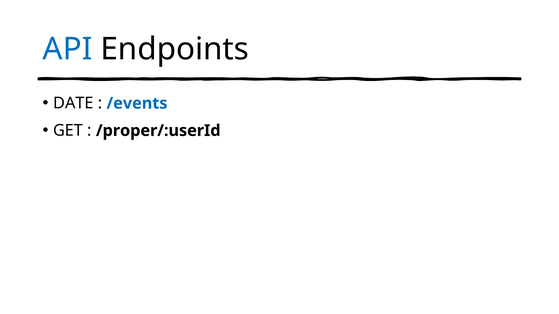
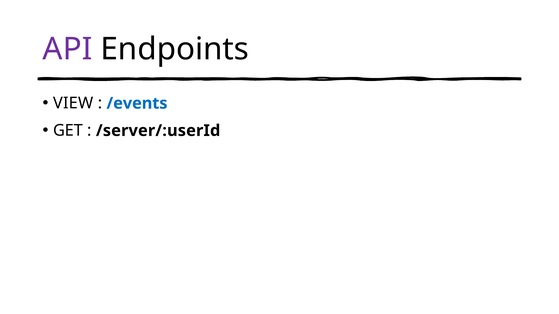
API colour: blue -> purple
DATE: DATE -> VIEW
/proper/:userId: /proper/:userId -> /server/:userId
